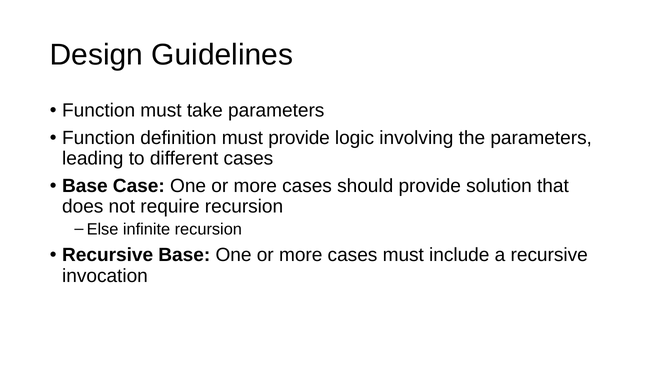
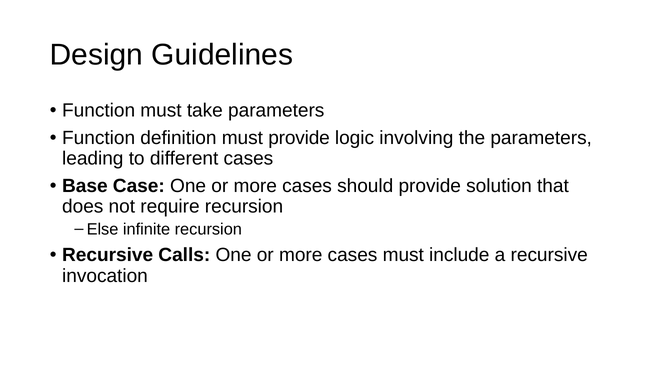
Recursive Base: Base -> Calls
